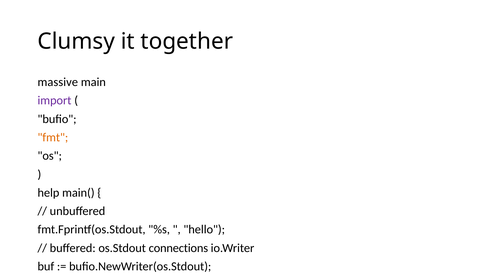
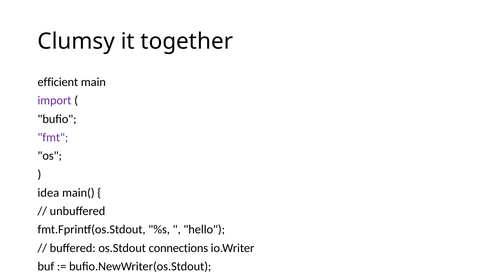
massive: massive -> efficient
fmt colour: orange -> purple
help: help -> idea
